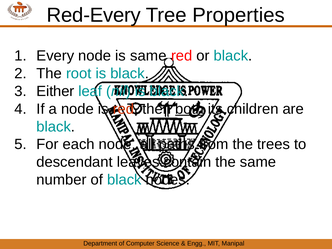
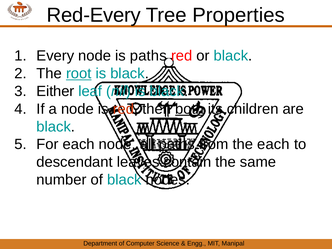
is same: same -> paths
root underline: none -> present
the trees: trees -> each
